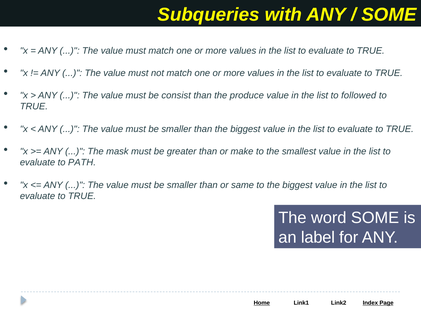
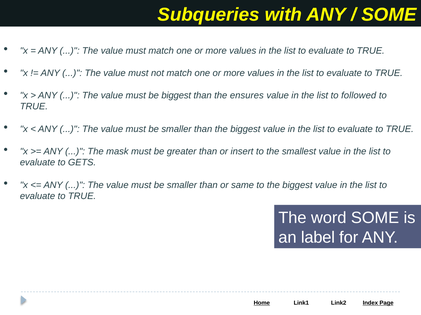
be consist: consist -> biggest
produce: produce -> ensures
make: make -> insert
PATH: PATH -> GETS
